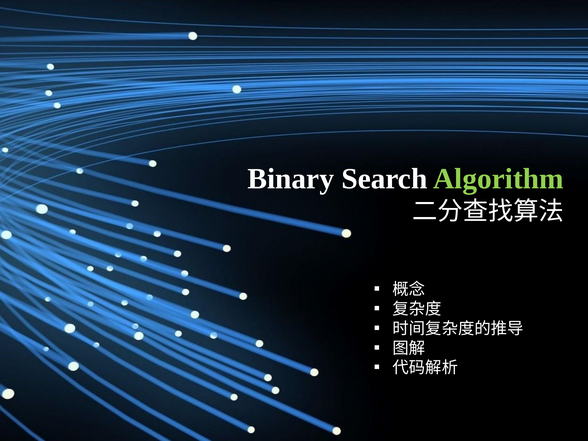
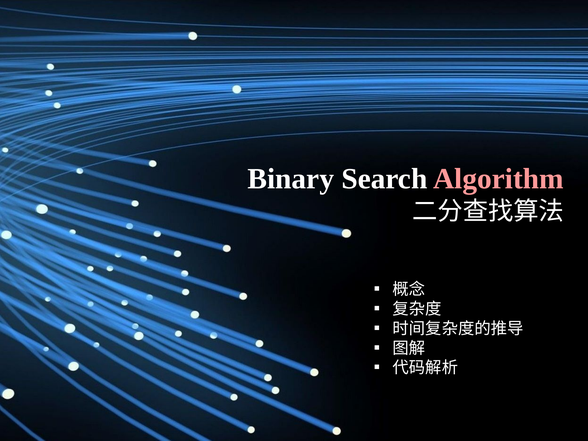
Algorithm colour: light green -> pink
